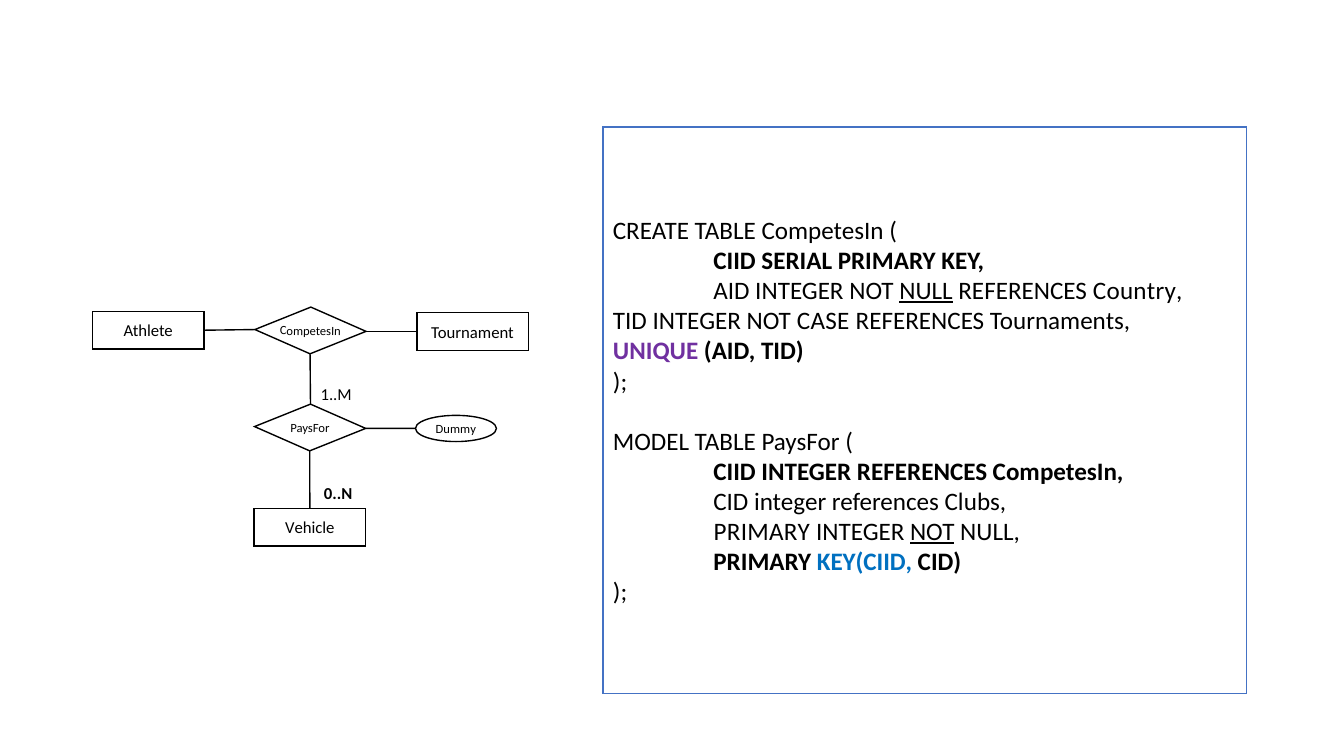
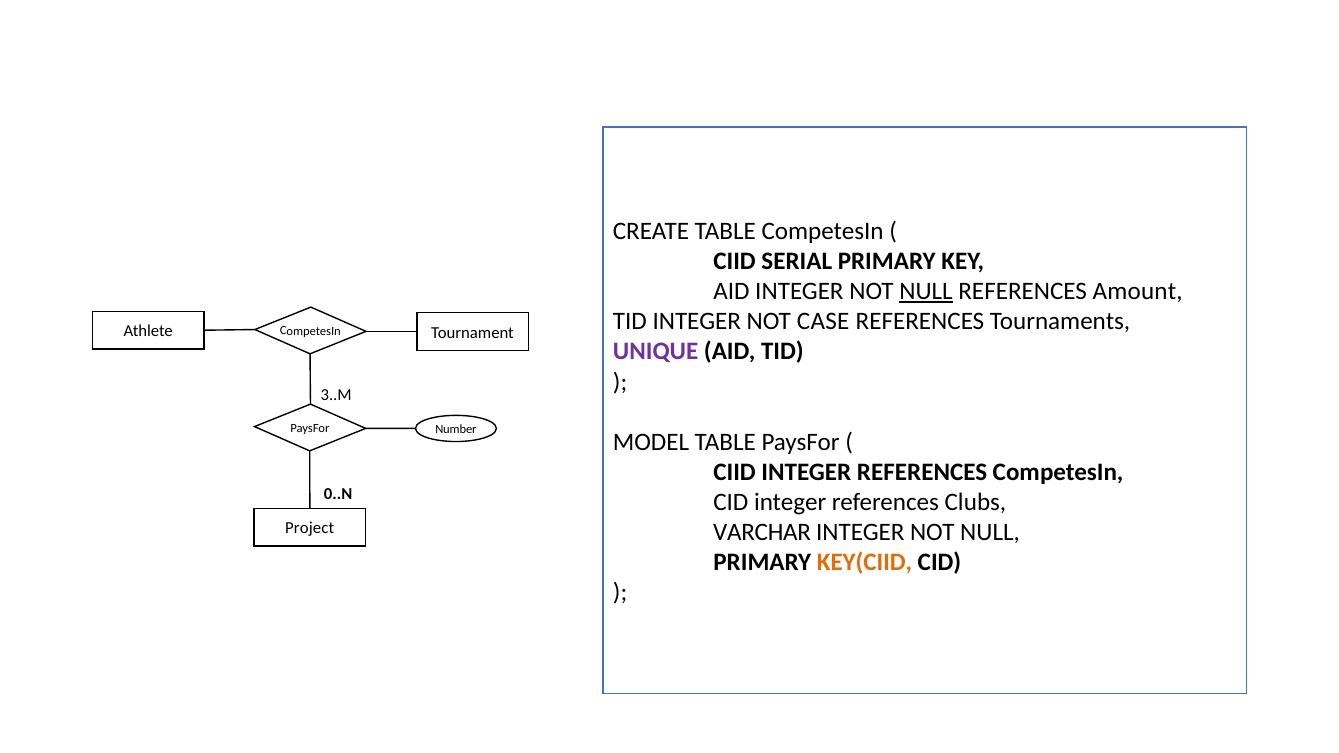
Country: Country -> Amount
1..M: 1..M -> 3..M
Dummy: Dummy -> Number
Vehicle: Vehicle -> Project
PRIMARY at (762, 533): PRIMARY -> VARCHAR
NOT at (932, 533) underline: present -> none
KEY(CIID colour: blue -> orange
